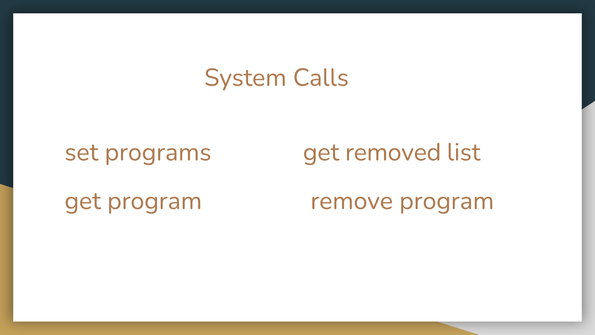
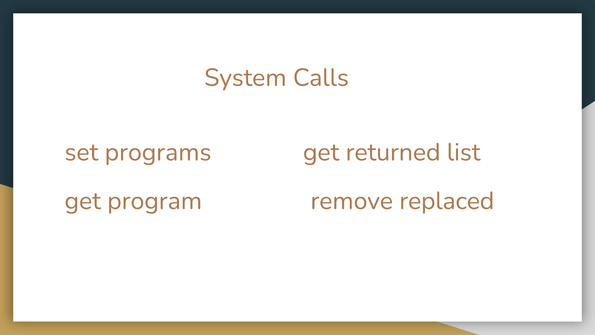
removed: removed -> returned
remove program: program -> replaced
